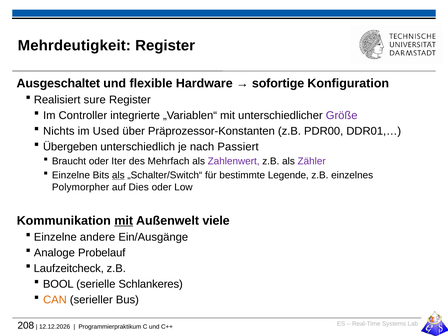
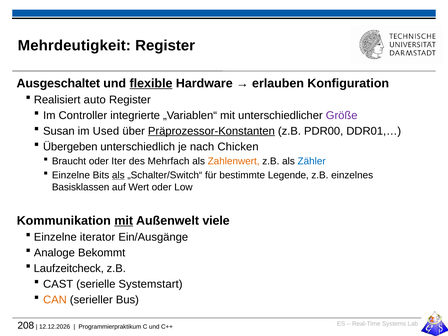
flexible underline: none -> present
sofortige: sofortige -> erlauben
sure: sure -> auto
Nichts: Nichts -> Susan
Präprozessor-Konstanten underline: none -> present
Passiert: Passiert -> Chicken
Zahlenwert colour: purple -> orange
Zähler colour: purple -> blue
Polymorpher: Polymorpher -> Basisklassen
Dies: Dies -> Wert
andere: andere -> iterator
Probelauf: Probelauf -> Bekommt
BOOL: BOOL -> CAST
Schlankeres: Schlankeres -> Systemstart
